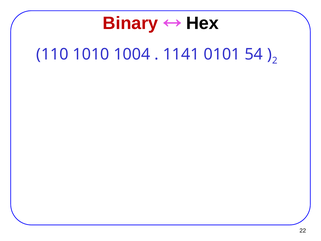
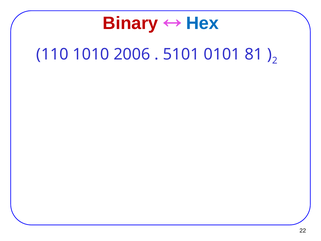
Hex colour: black -> blue
1004: 1004 -> 2006
1141: 1141 -> 5101
54: 54 -> 81
